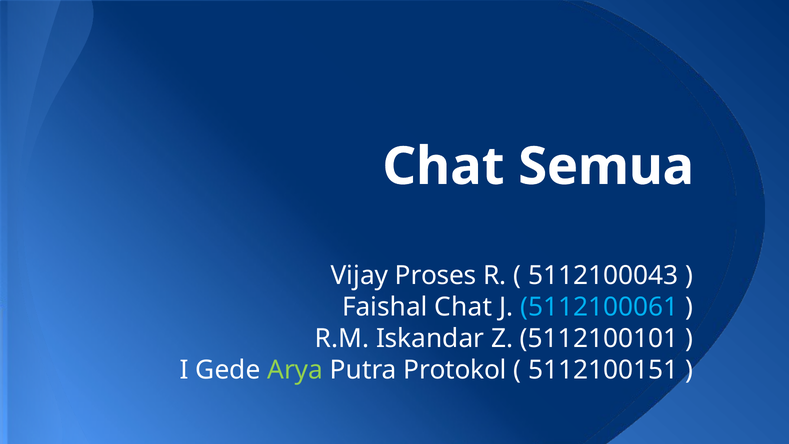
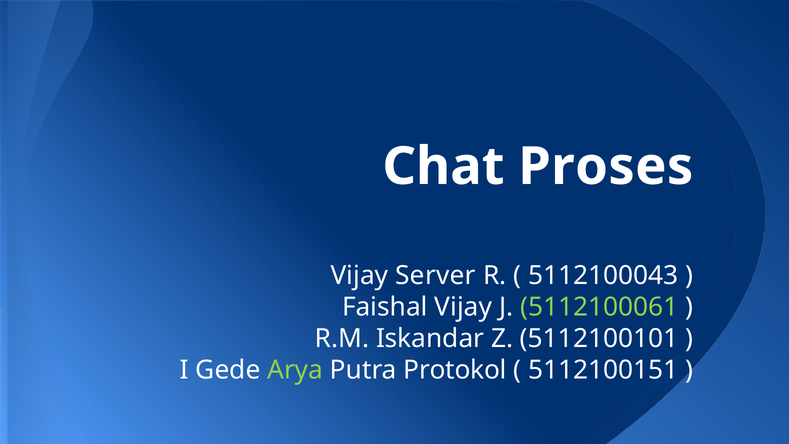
Semua: Semua -> Proses
Proses: Proses -> Server
Faishal Chat: Chat -> Vijay
5112100061 colour: light blue -> light green
